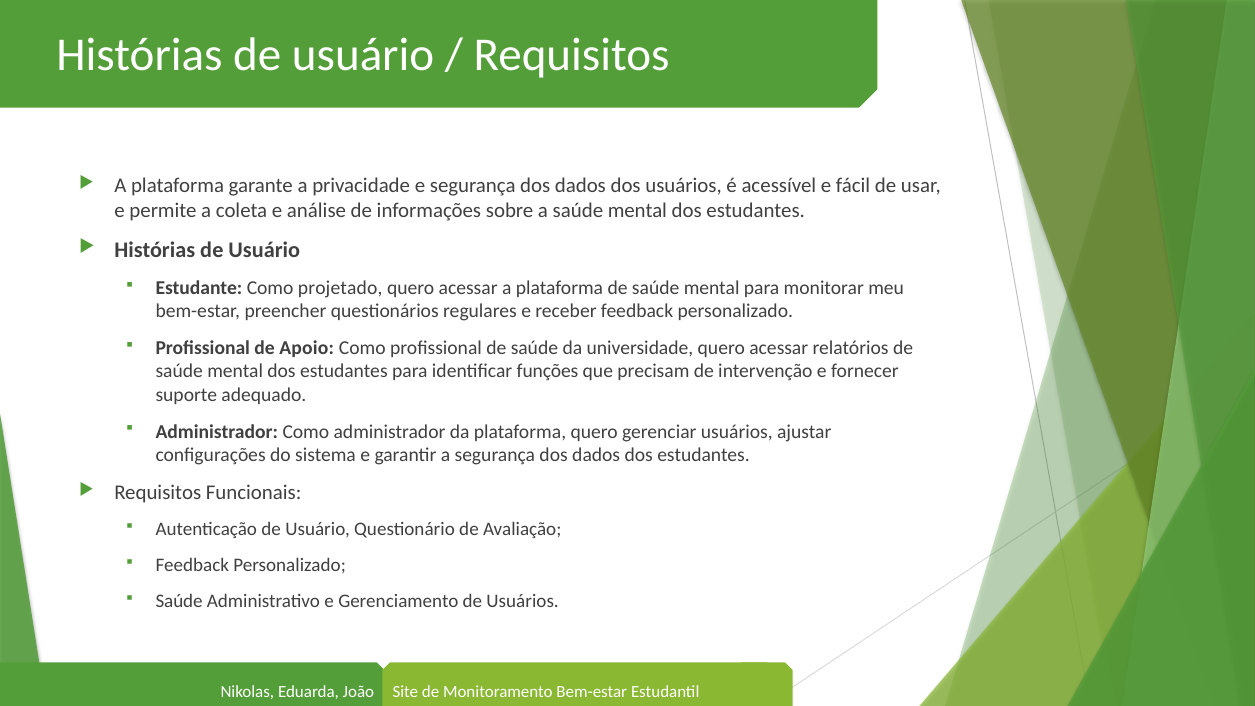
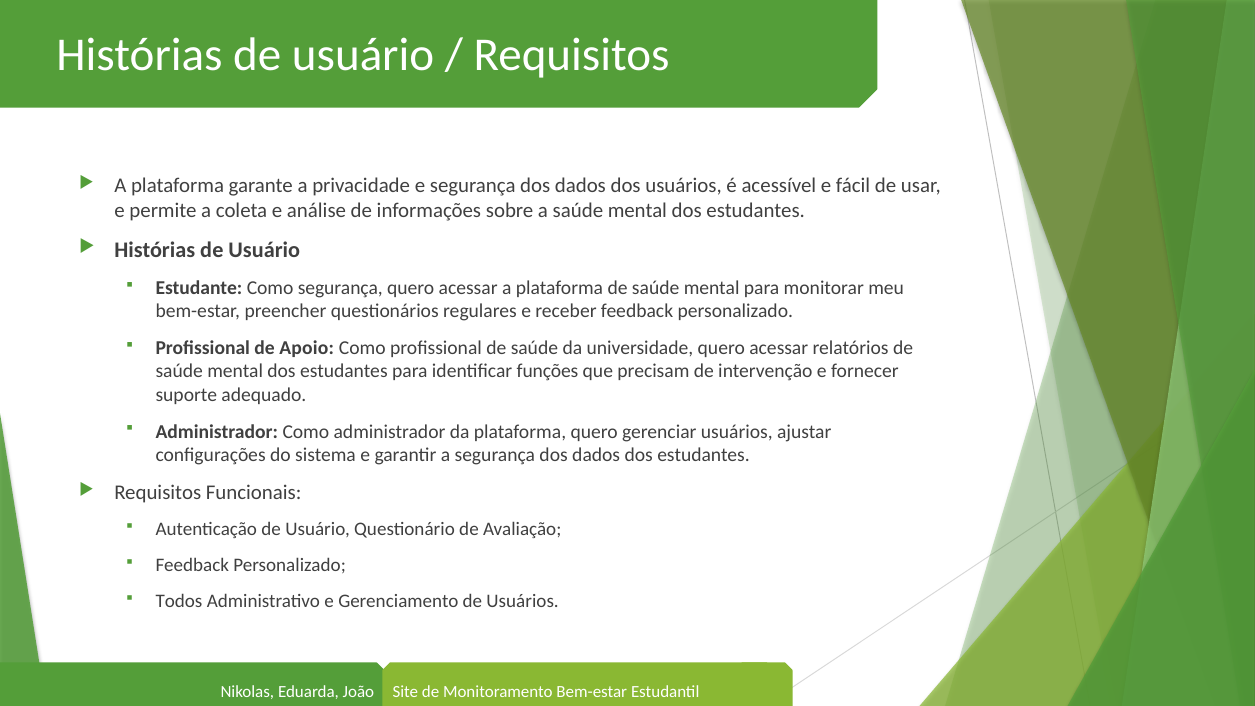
Como projetado: projetado -> segurança
Saúde at (179, 602): Saúde -> Todos
